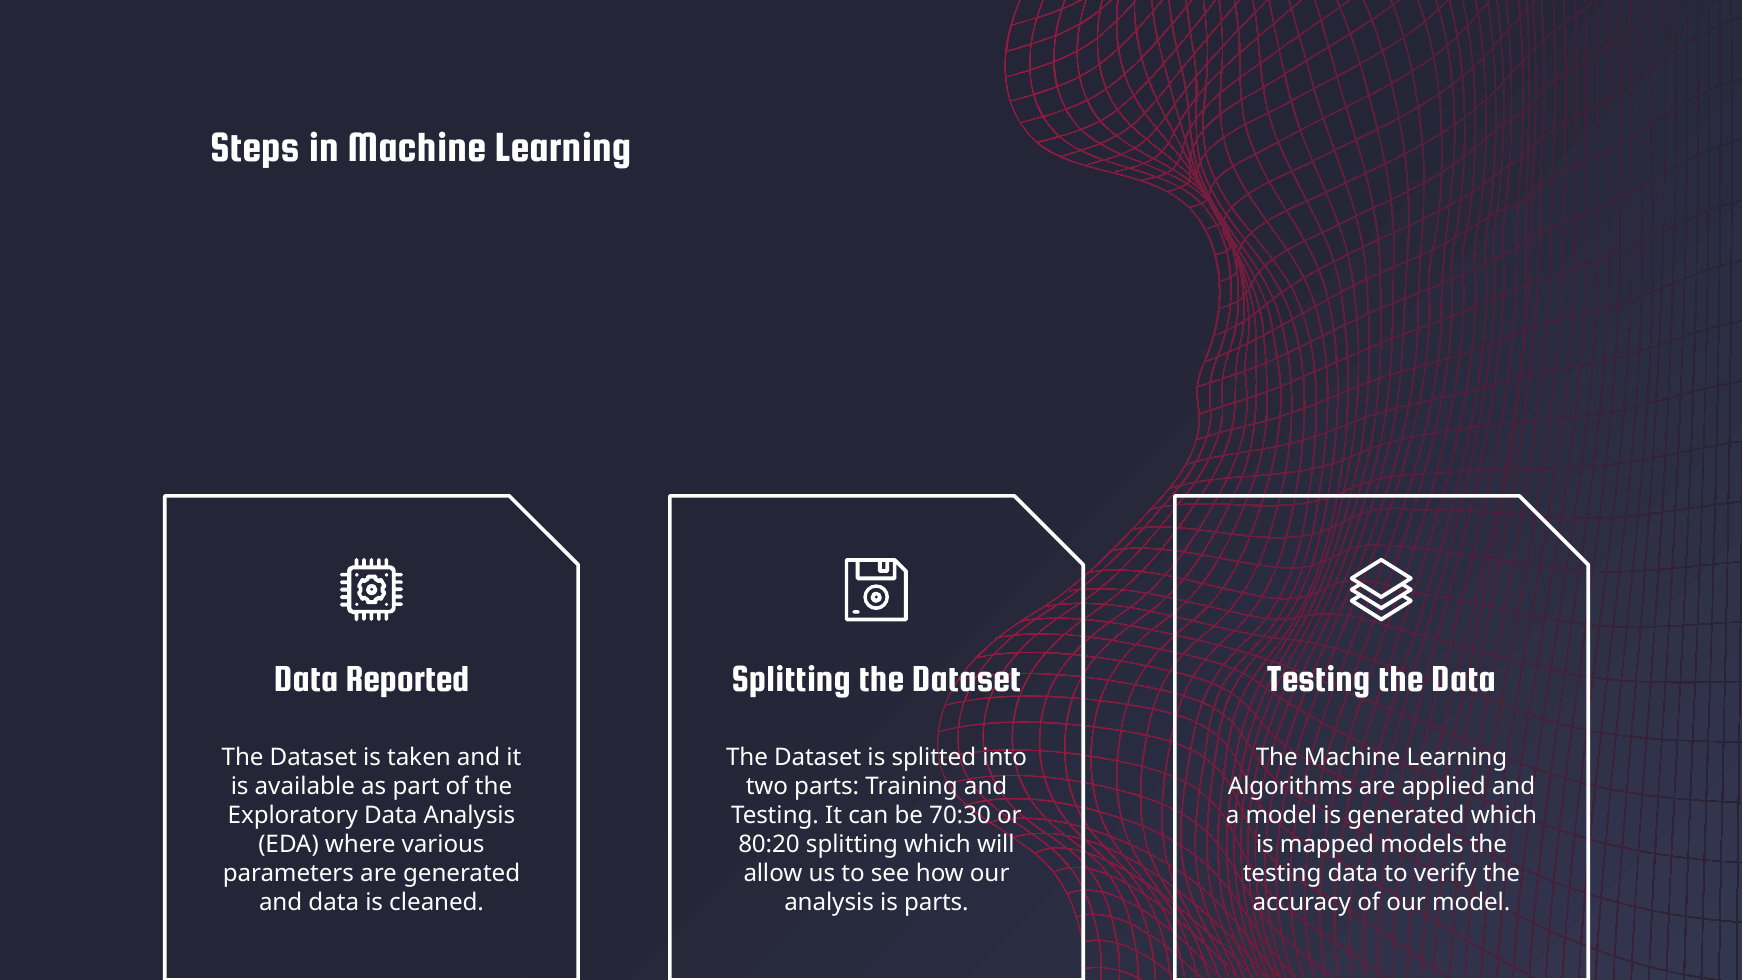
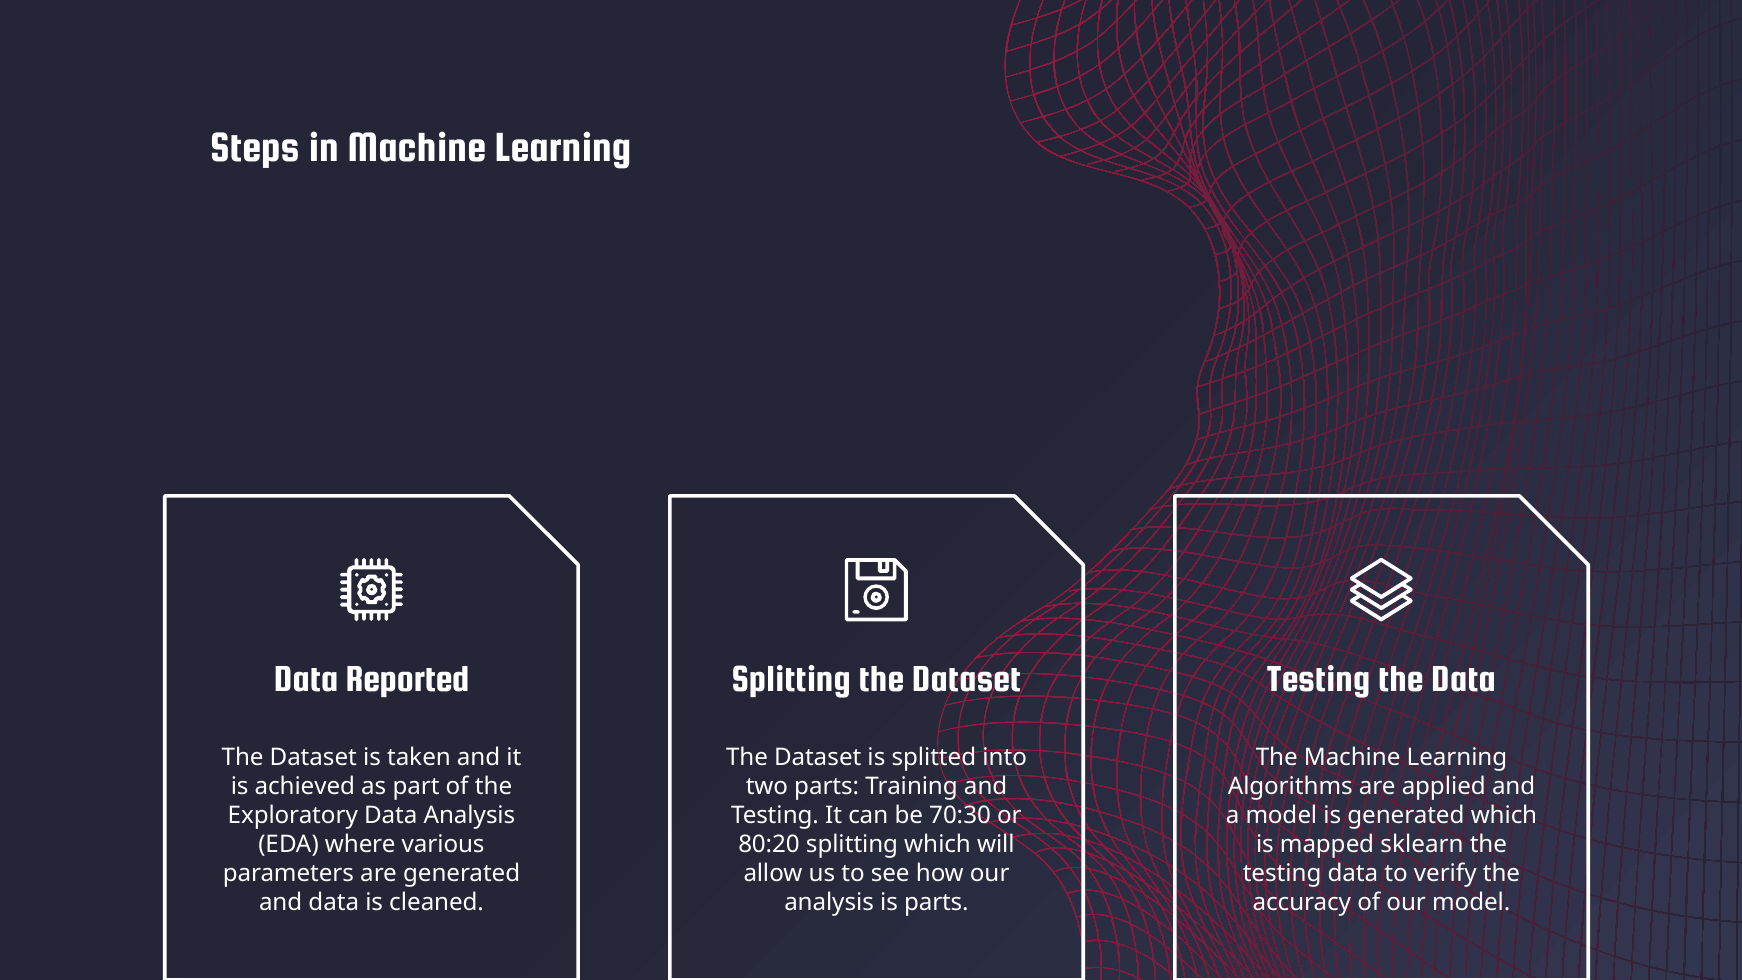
available: available -> achieved
models: models -> sklearn
